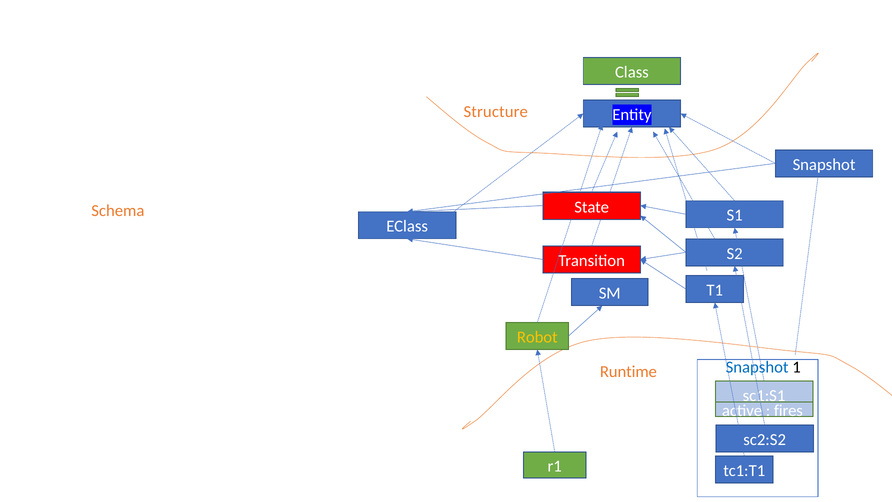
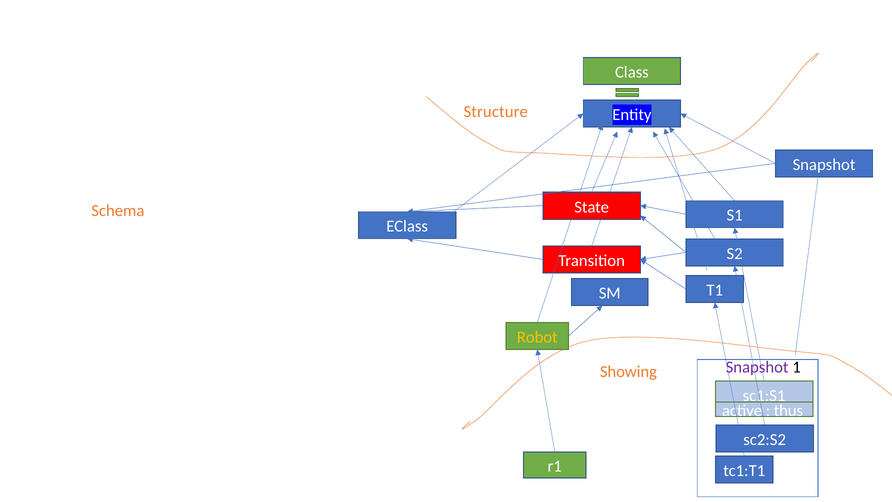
Snapshot at (757, 367) colour: blue -> purple
Runtime: Runtime -> Showing
fires: fires -> thus
